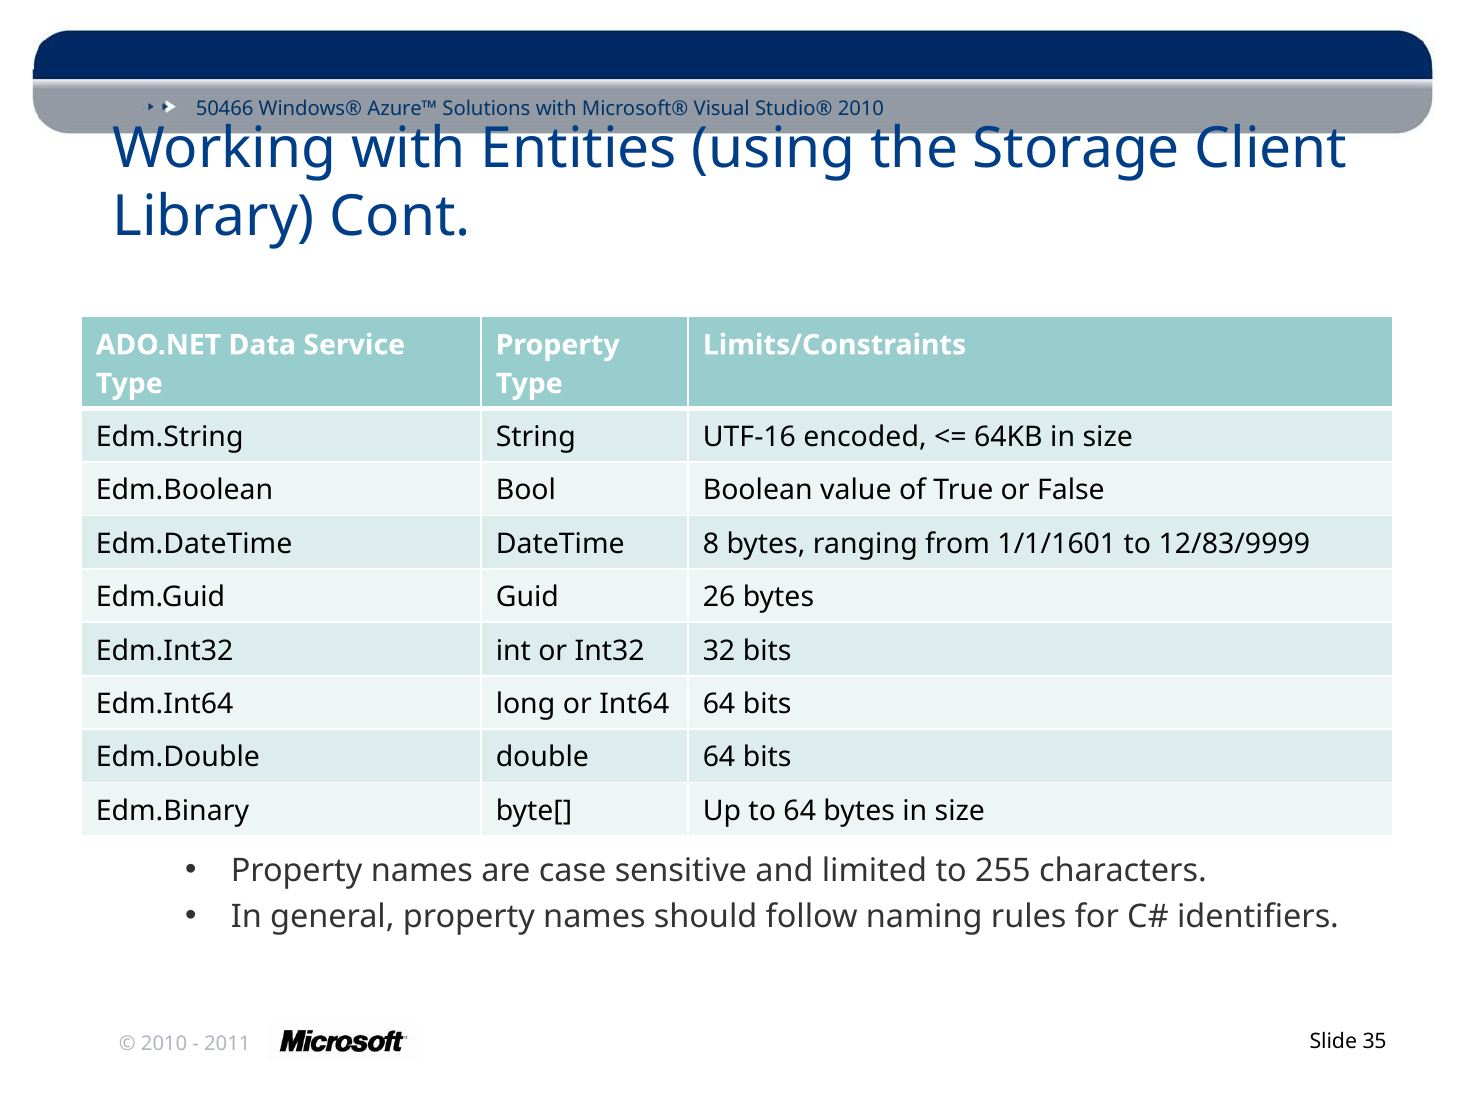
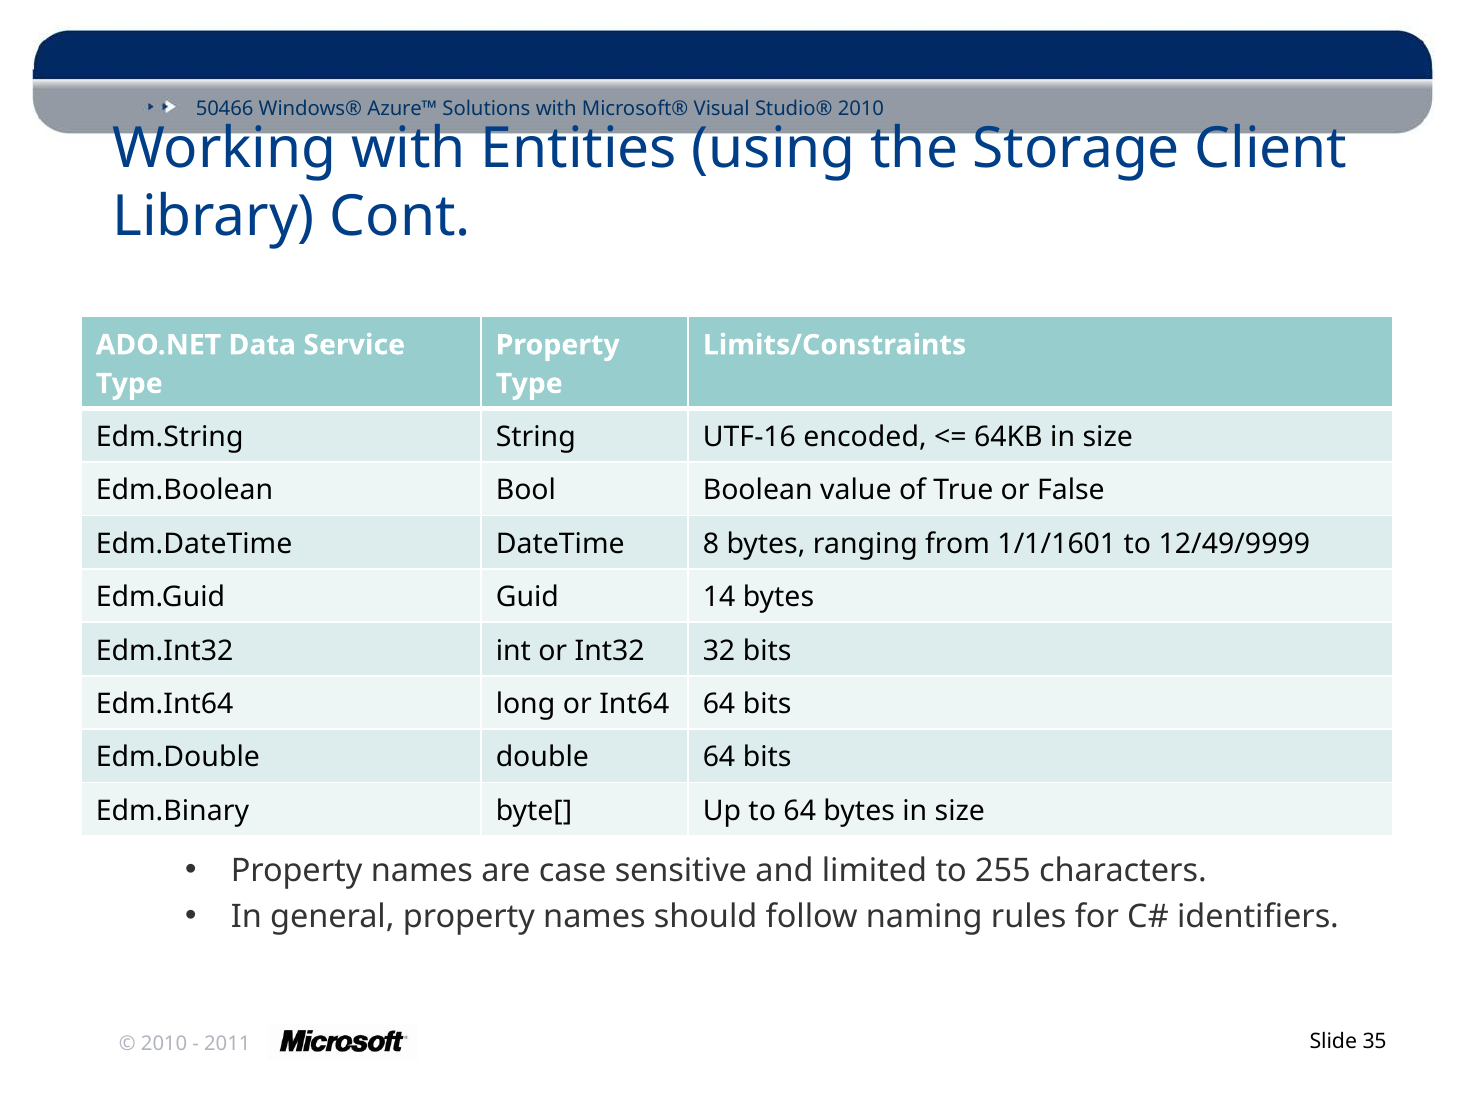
12/83/9999: 12/83/9999 -> 12/49/9999
26: 26 -> 14
